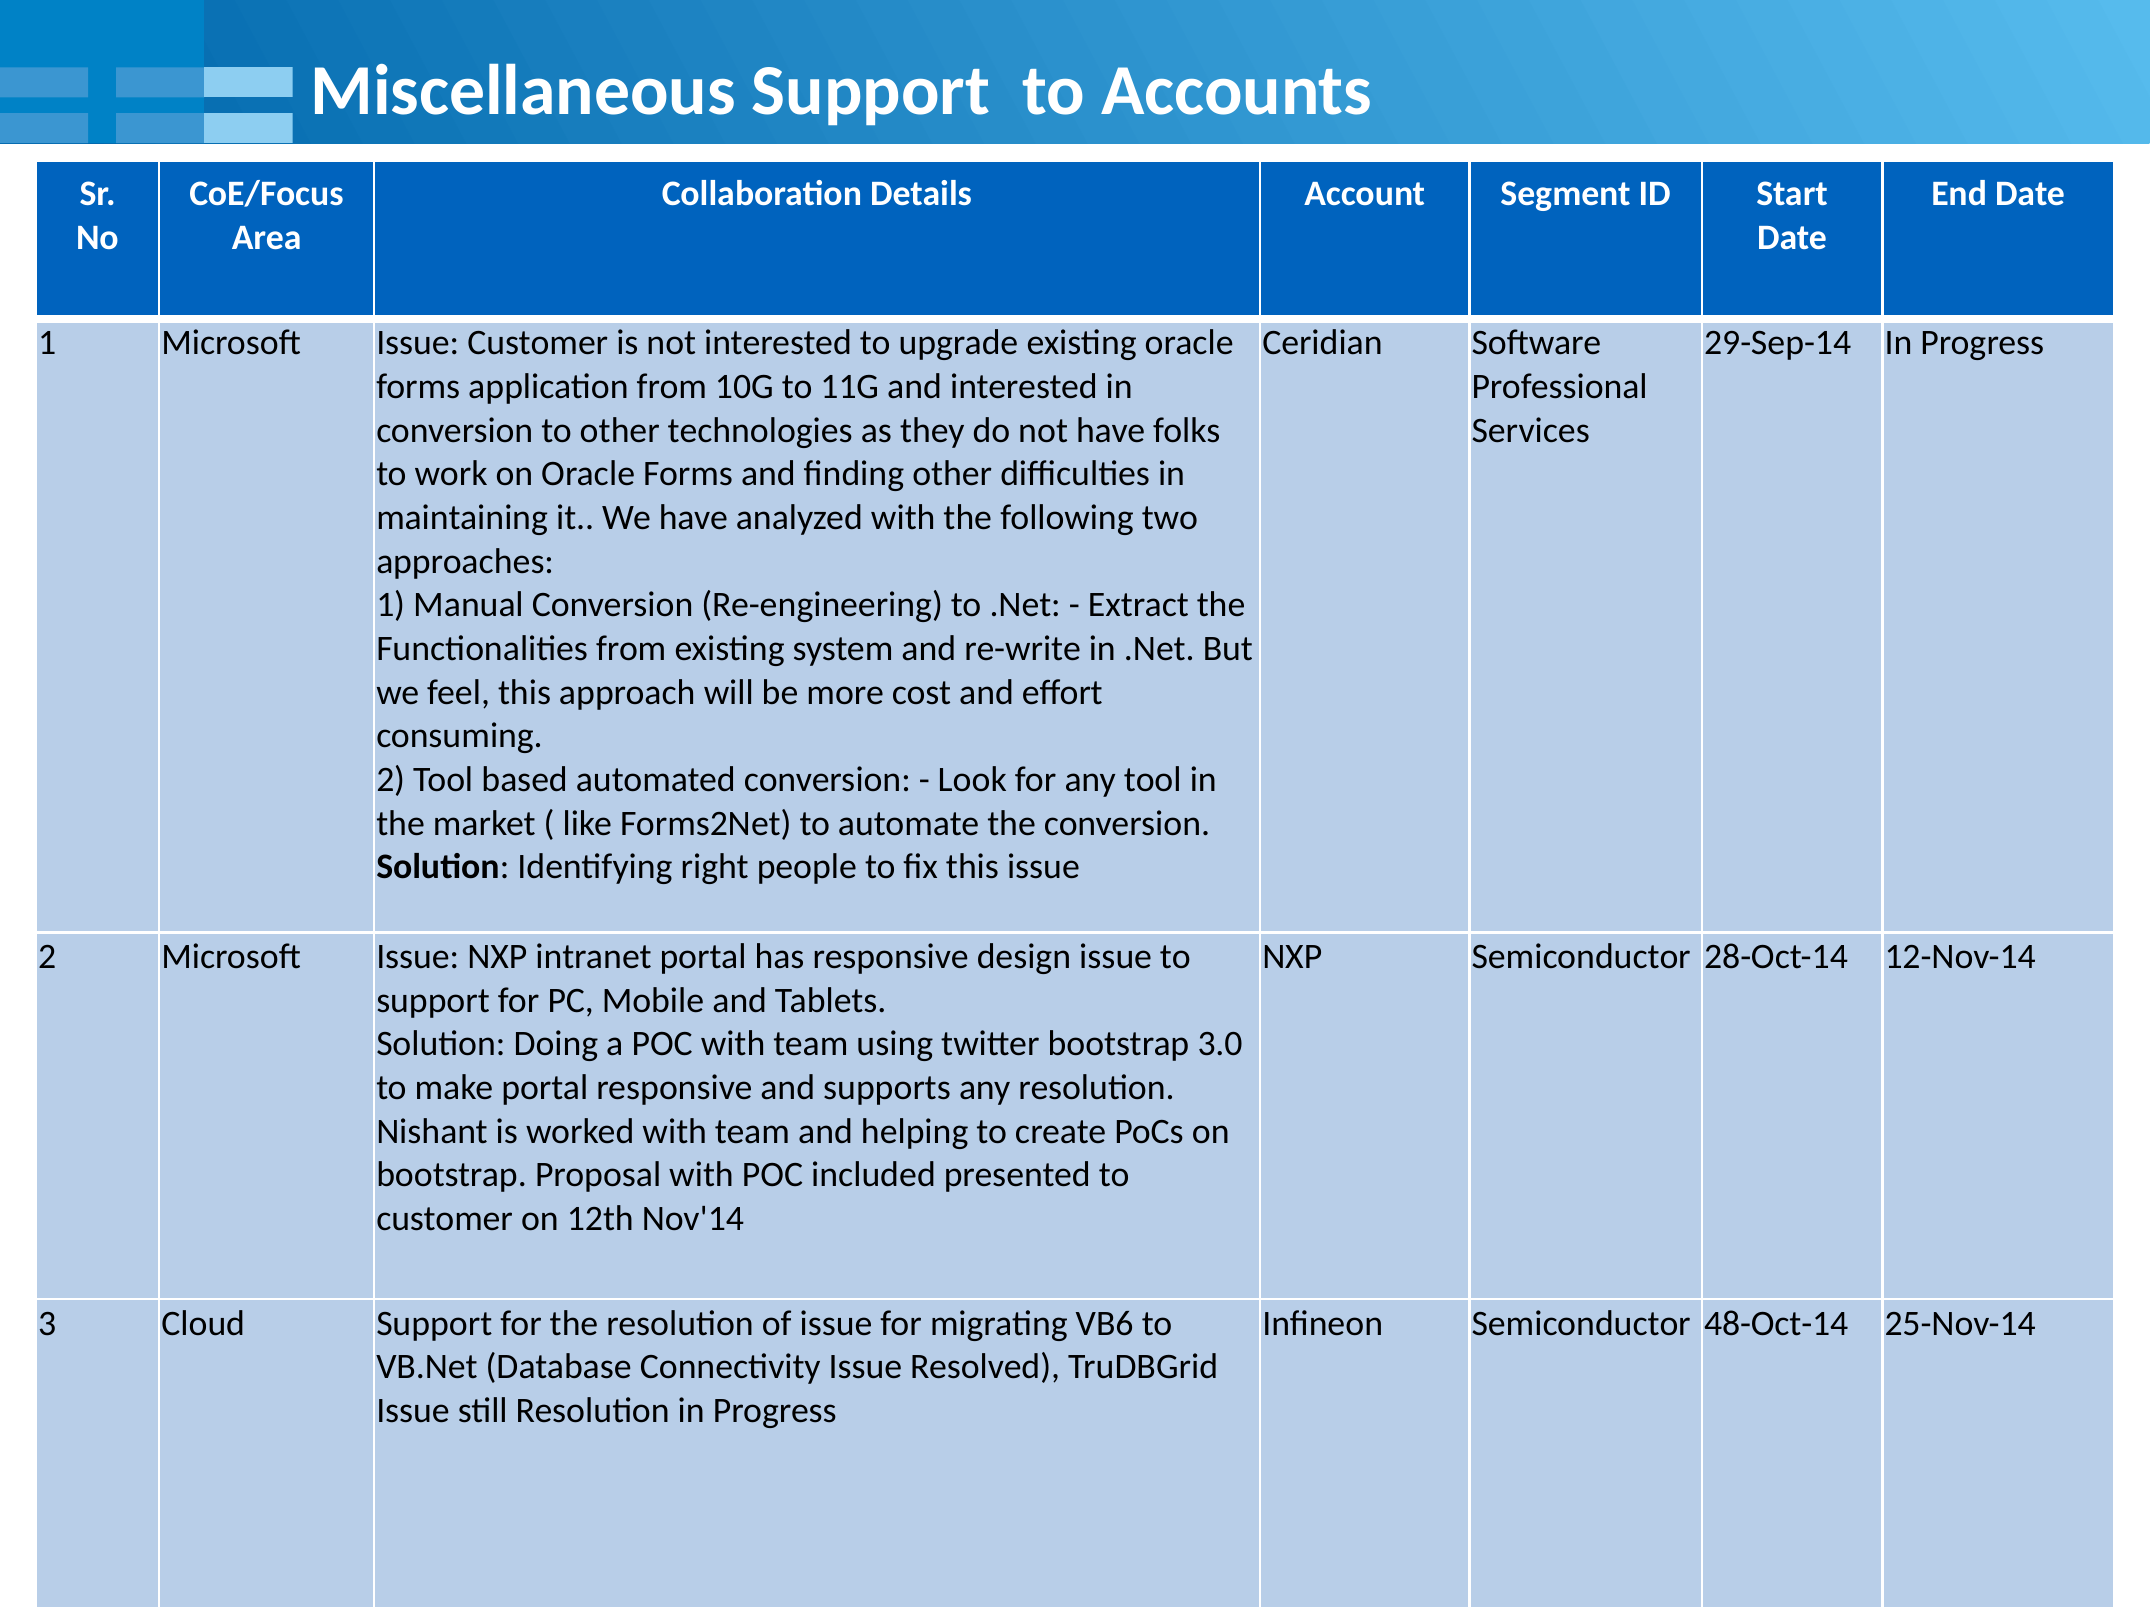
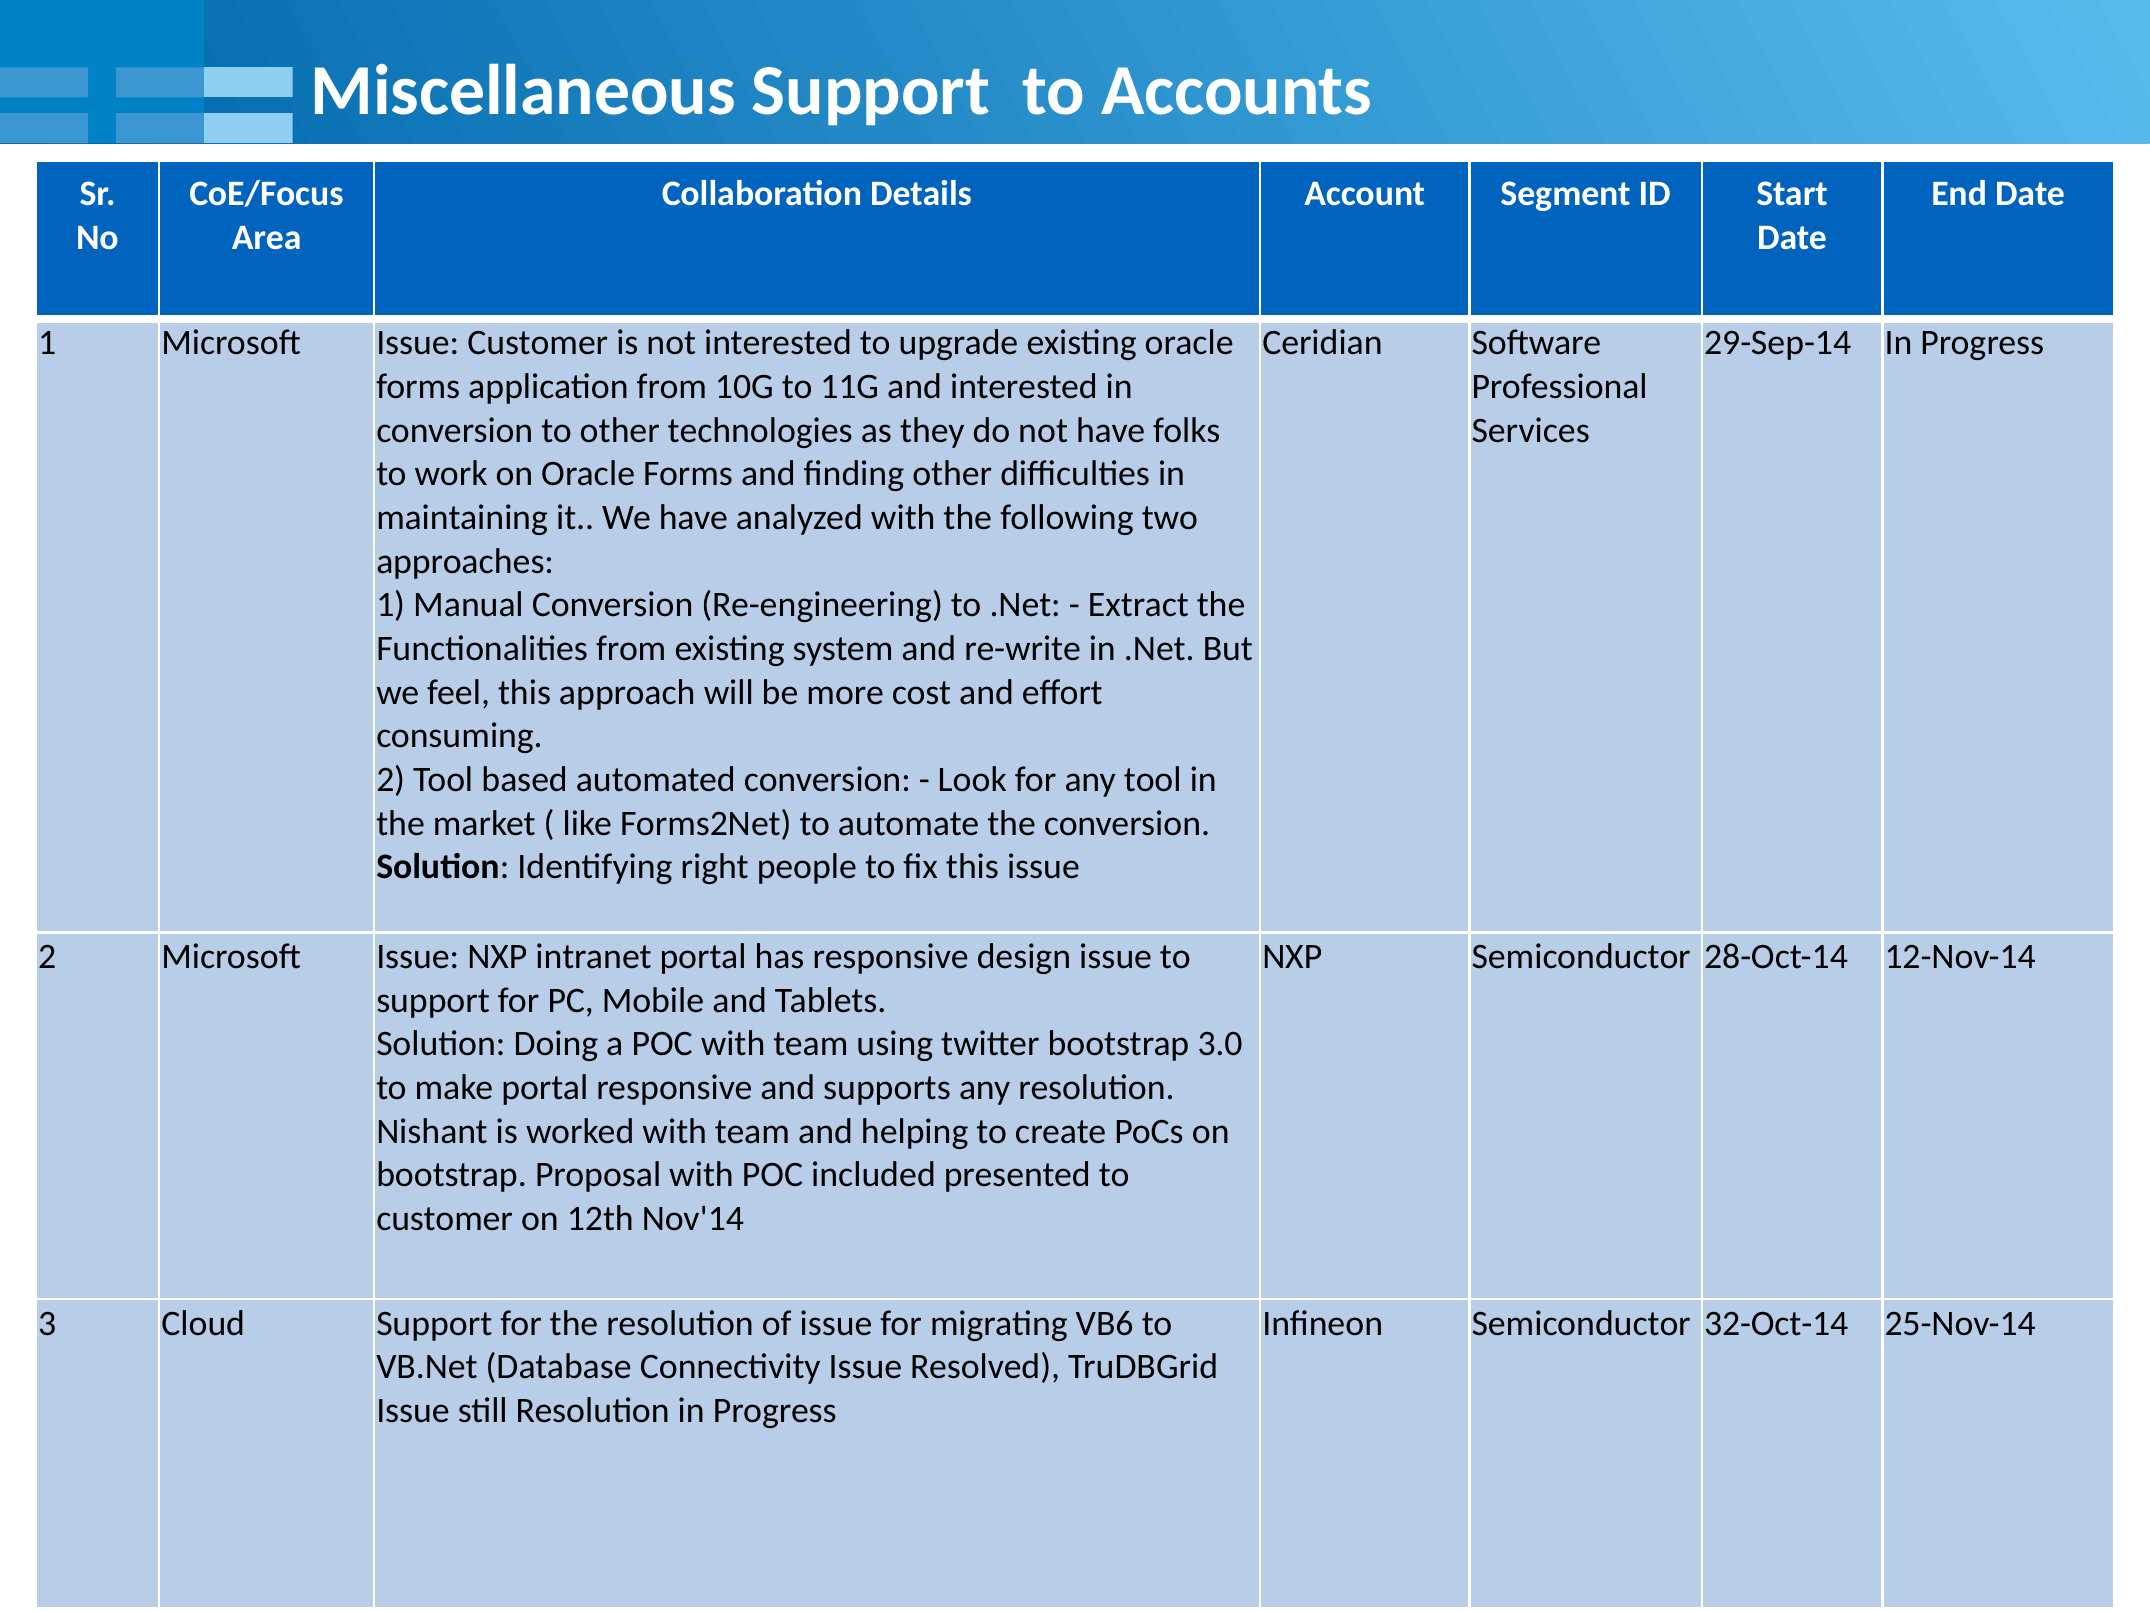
48-Oct-14: 48-Oct-14 -> 32-Oct-14
